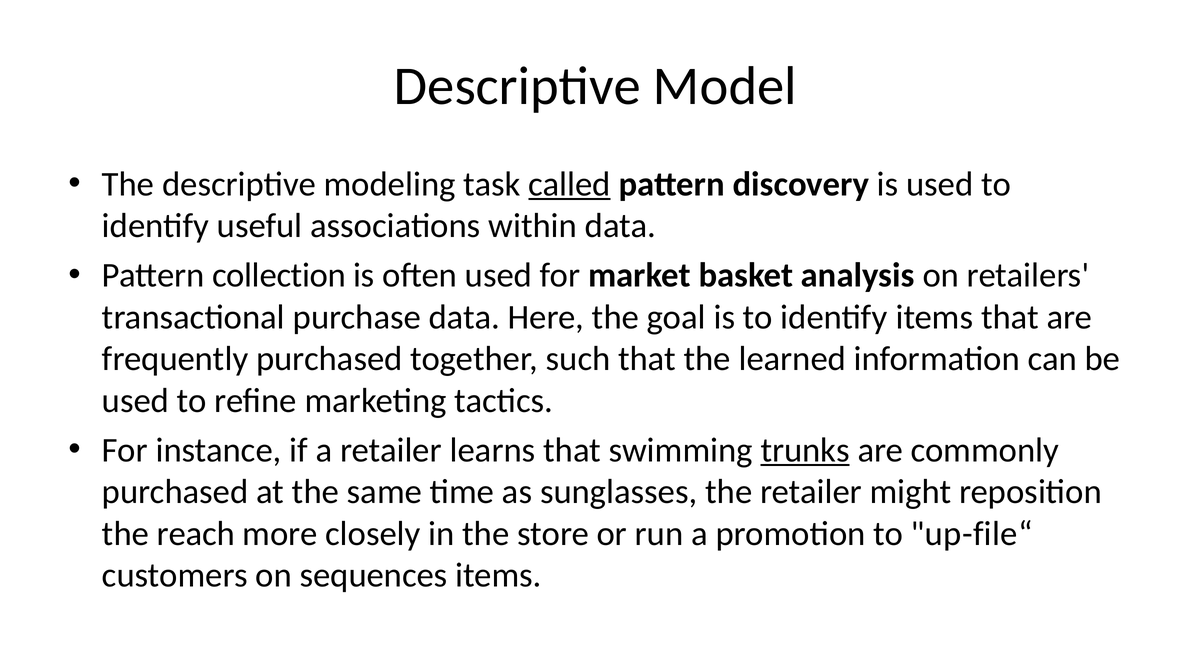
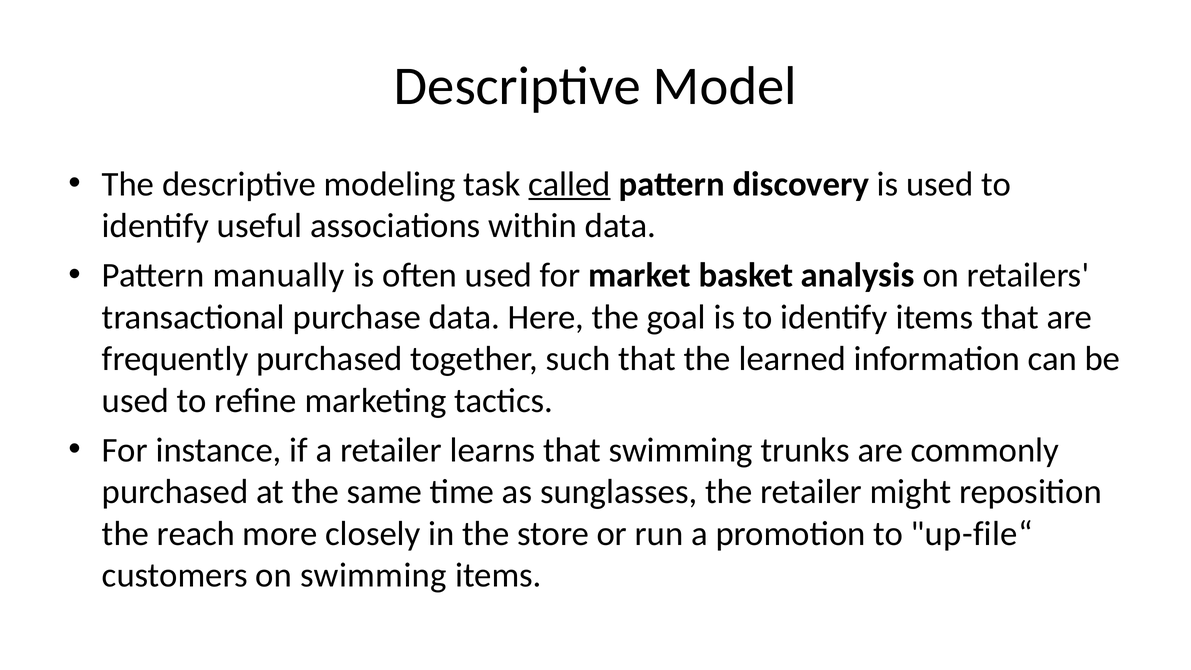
collection: collection -> manually
trunks underline: present -> none
on sequences: sequences -> swimming
